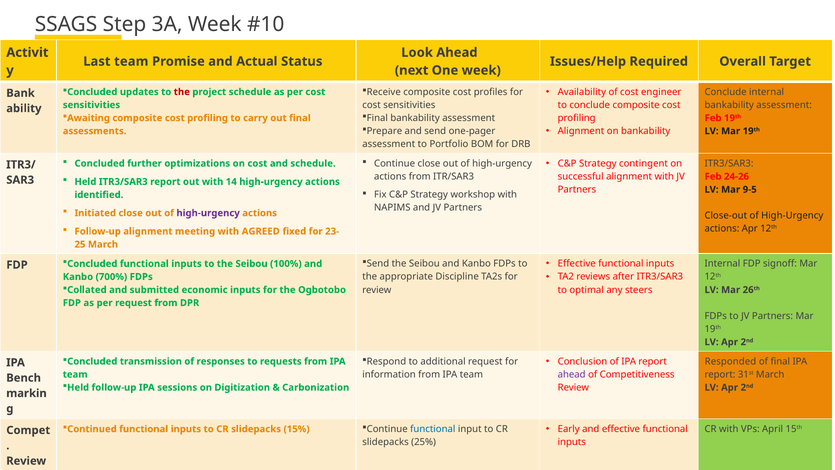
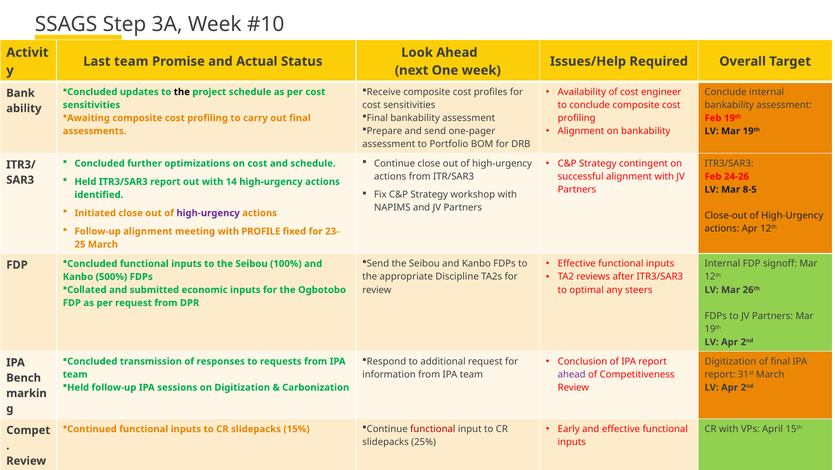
the at (182, 92) colour: red -> black
9-5: 9-5 -> 8-5
AGREED: AGREED -> PROFILE
700%: 700% -> 500%
Responded at (730, 361): Responded -> Digitization
functional at (433, 429) colour: blue -> red
